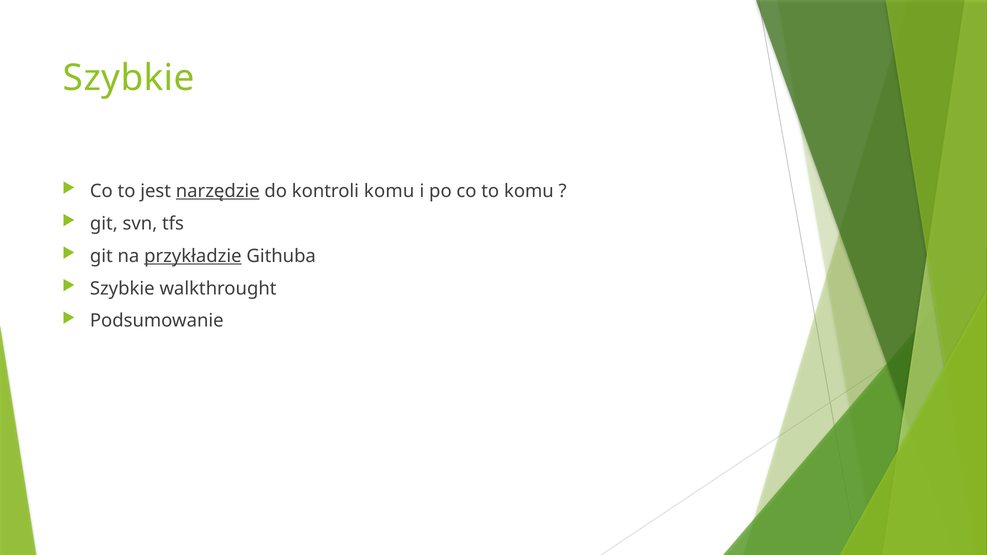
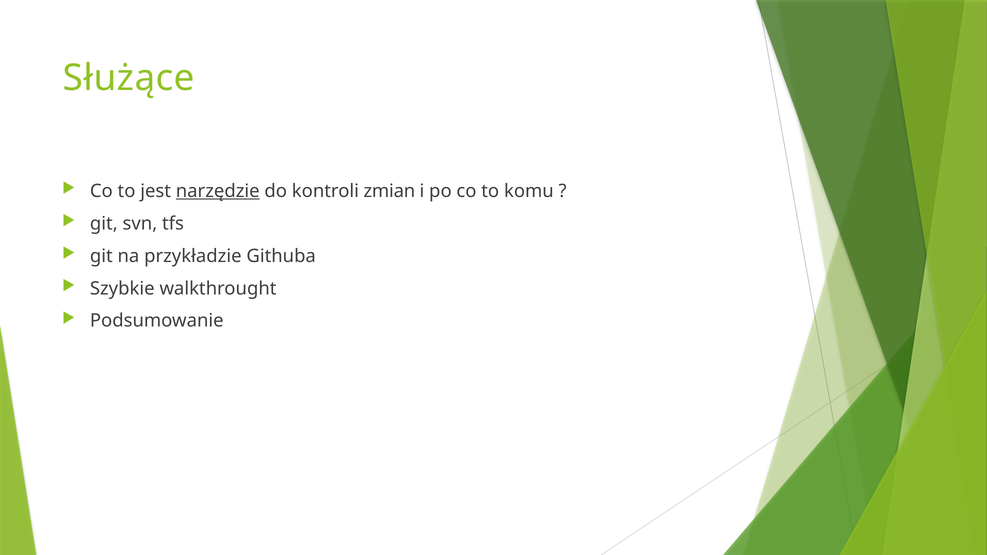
Szybkie at (129, 78): Szybkie -> Służące
kontroli komu: komu -> zmian
przykładzie underline: present -> none
